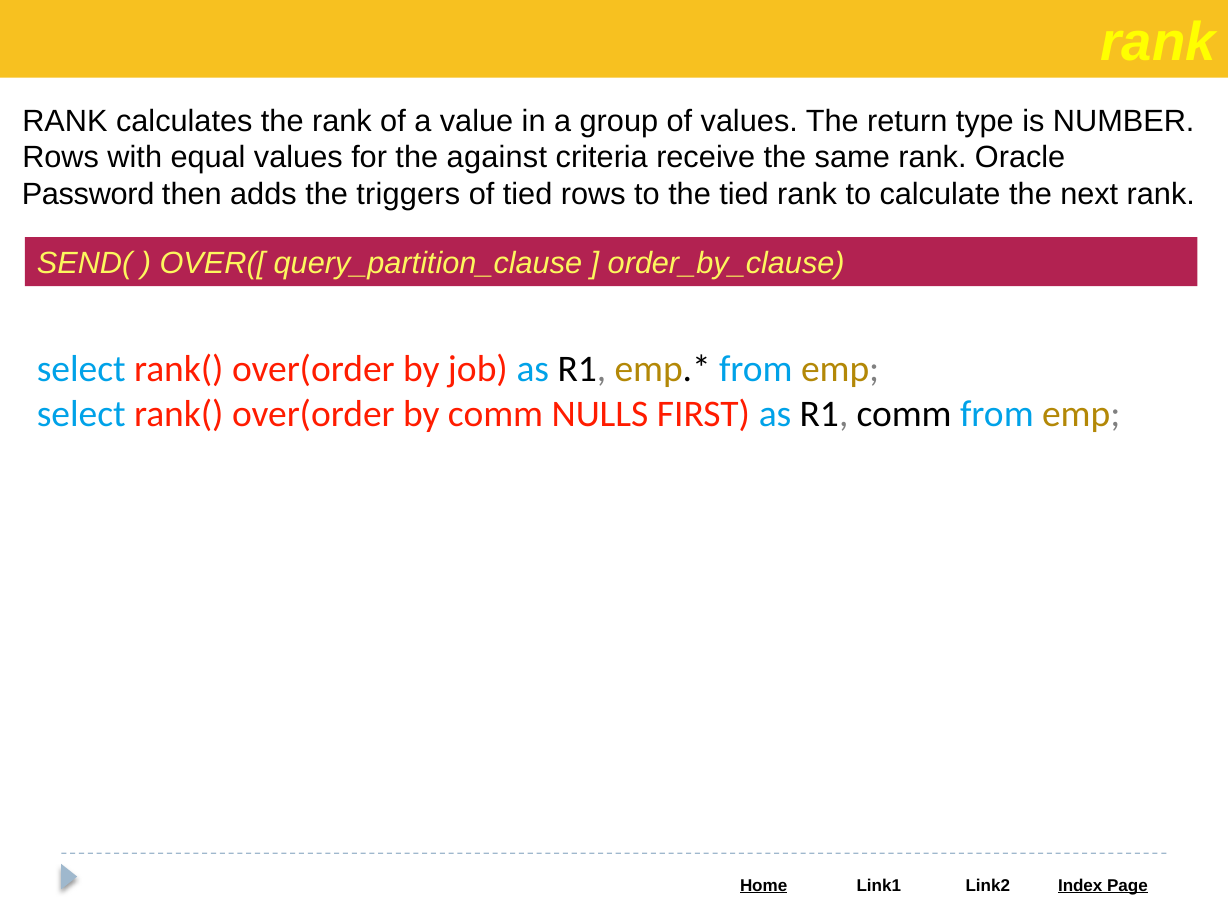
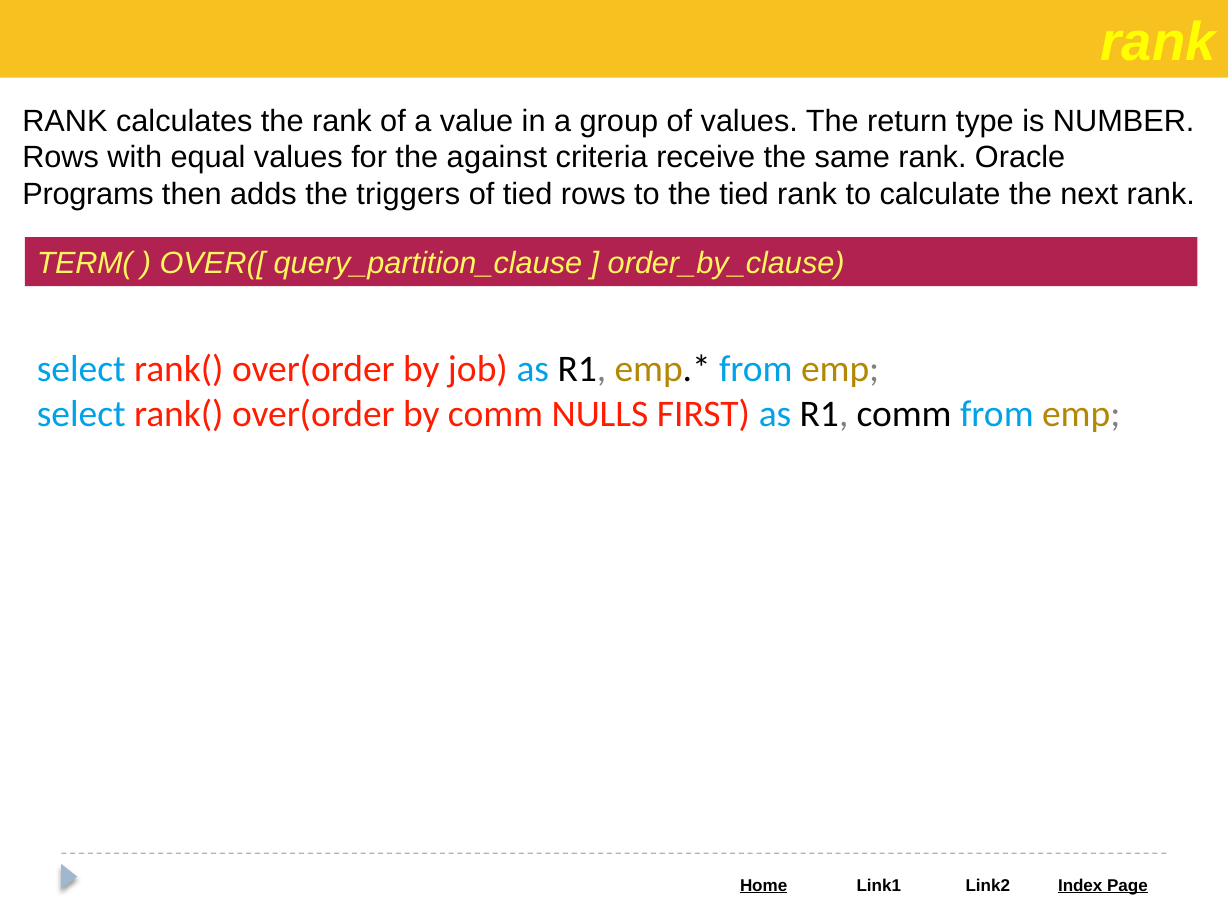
Password: Password -> Programs
SEND(: SEND( -> TERM(
